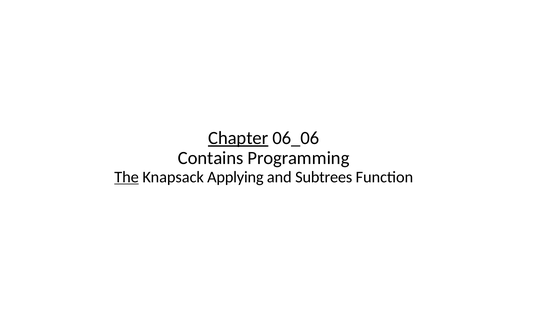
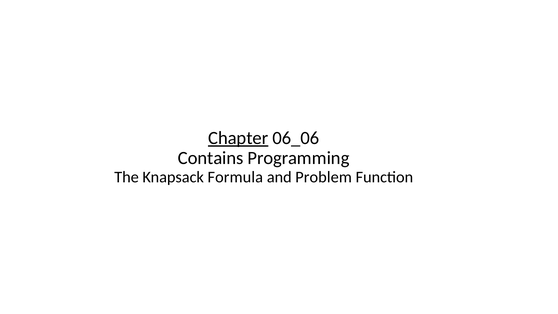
The underline: present -> none
Applying: Applying -> Formula
Subtrees: Subtrees -> Problem
